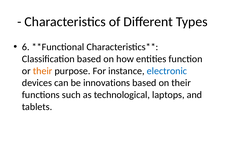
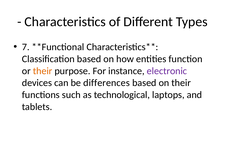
6: 6 -> 7
electronic colour: blue -> purple
innovations: innovations -> differences
